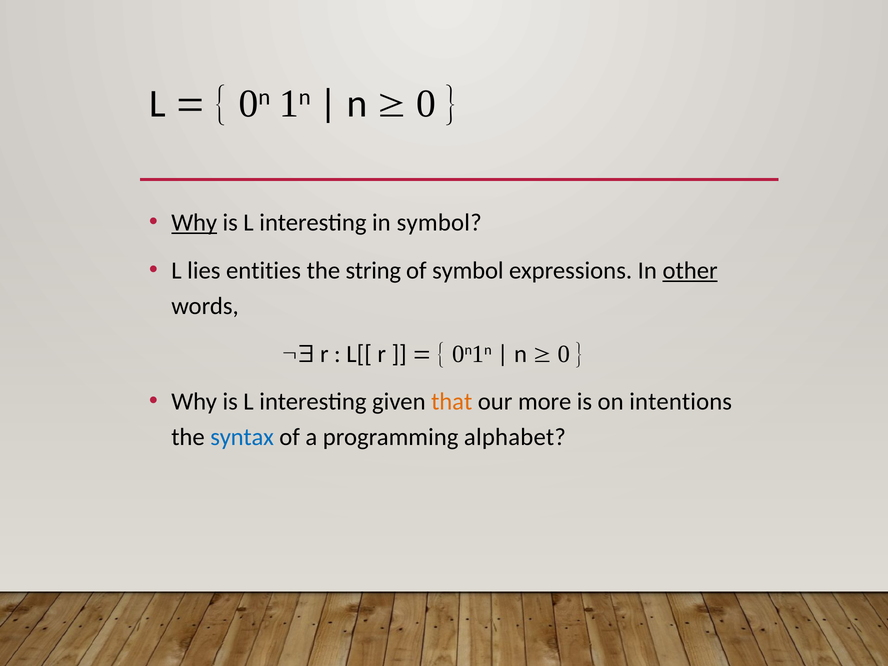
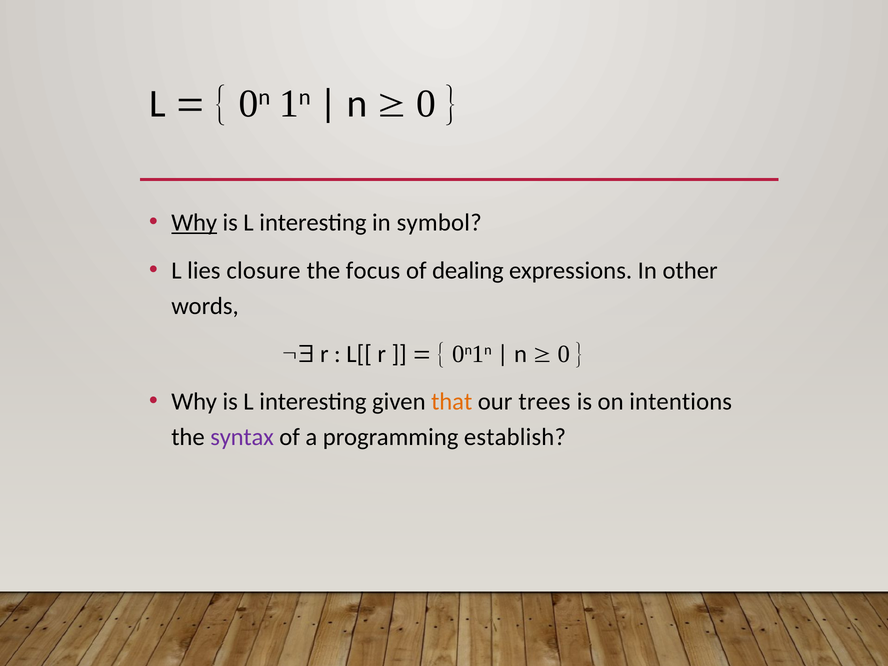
entities: entities -> closure
string: string -> focus
of symbol: symbol -> dealing
other underline: present -> none
more: more -> trees
syntax colour: blue -> purple
alphabet: alphabet -> establish
